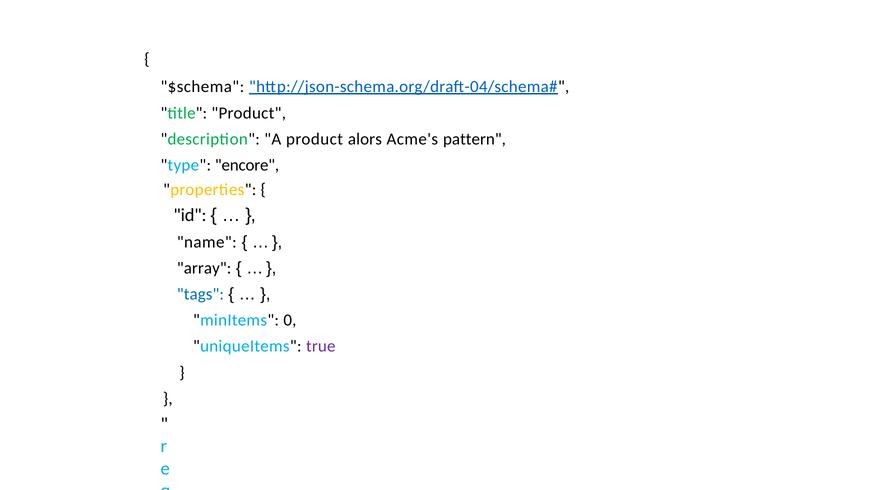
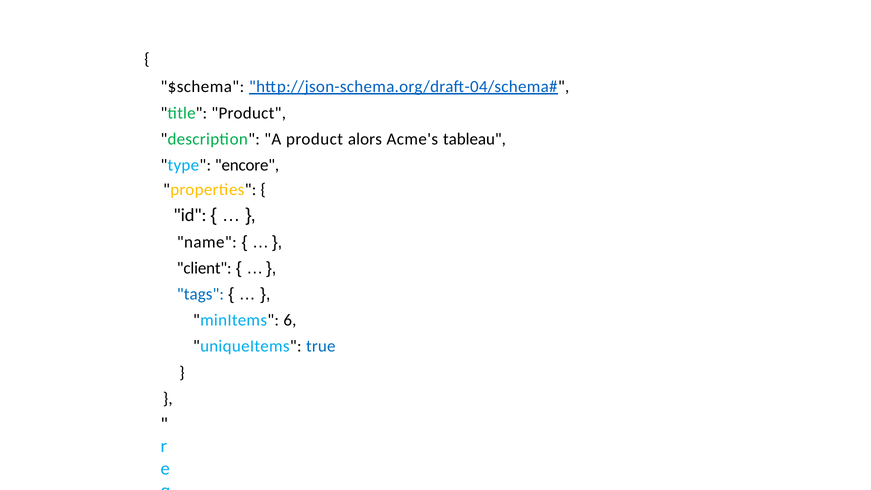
pattern: pattern -> tableau
array: array -> client
0: 0 -> 6
true colour: purple -> blue
